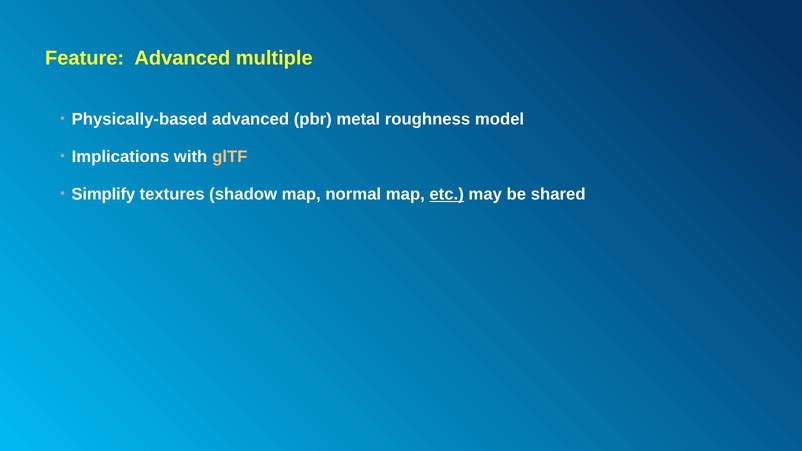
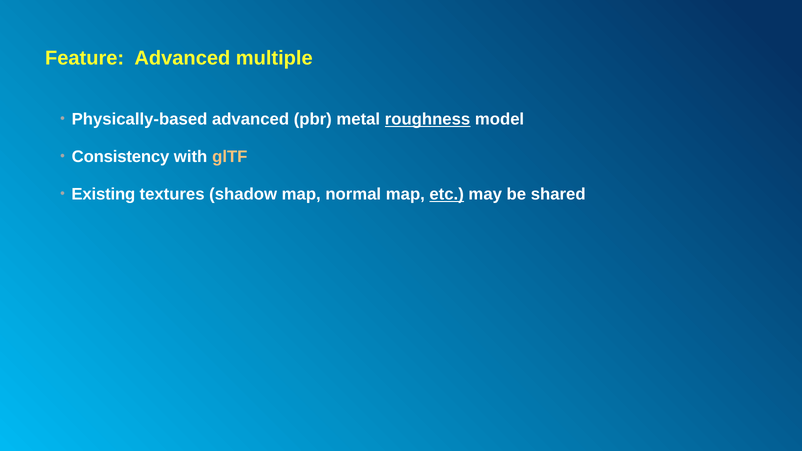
roughness underline: none -> present
Implications: Implications -> Consistency
Simplify: Simplify -> Existing
